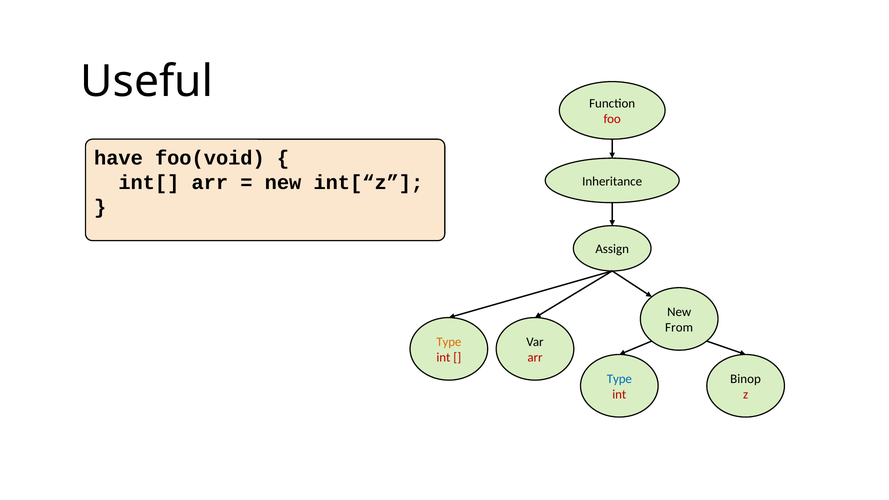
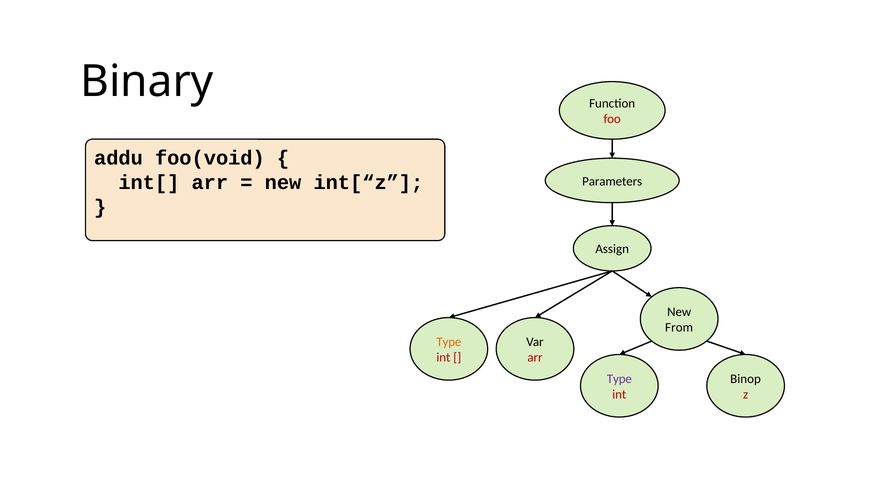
Useful: Useful -> Binary
have: have -> addu
Inheritance: Inheritance -> Parameters
Type at (619, 379) colour: blue -> purple
